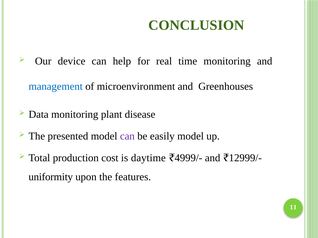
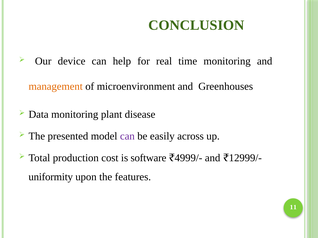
management colour: blue -> orange
easily model: model -> across
daytime: daytime -> software
